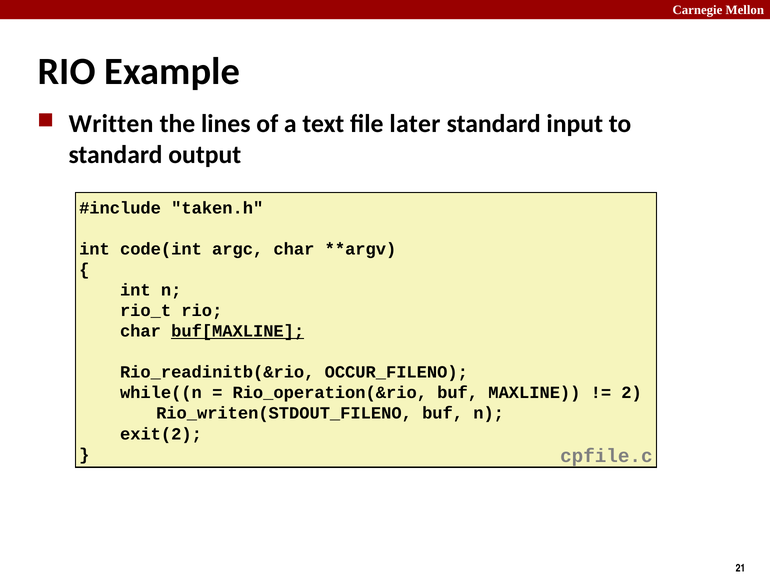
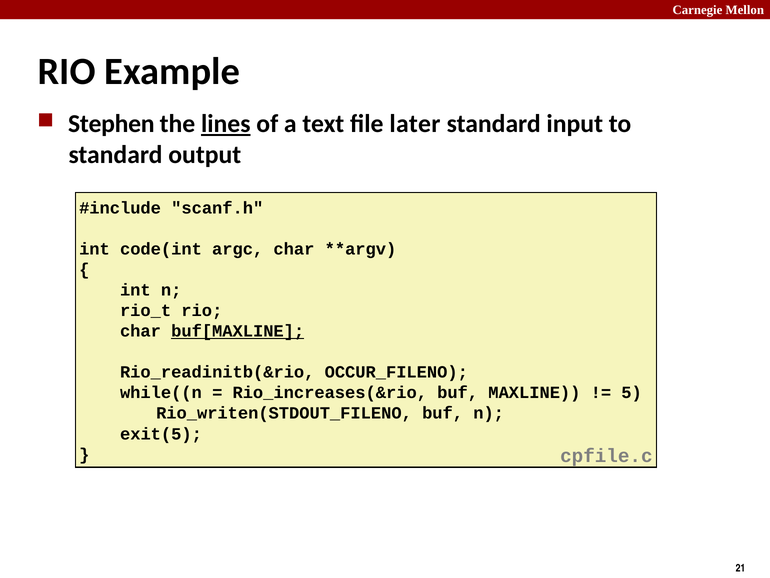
Written: Written -> Stephen
lines underline: none -> present
taken.h: taken.h -> scanf.h
Rio_operation(&rio: Rio_operation(&rio -> Rio_increases(&rio
2: 2 -> 5
exit(2: exit(2 -> exit(5
